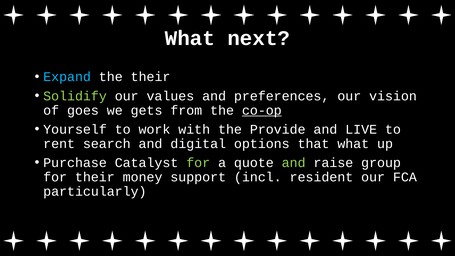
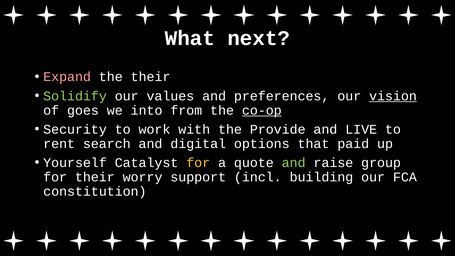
Expand colour: light blue -> pink
vision underline: none -> present
gets: gets -> into
Yourself: Yourself -> Security
that what: what -> paid
Purchase: Purchase -> Yourself
for at (198, 163) colour: light green -> yellow
money: money -> worry
resident: resident -> building
particularly: particularly -> constitution
